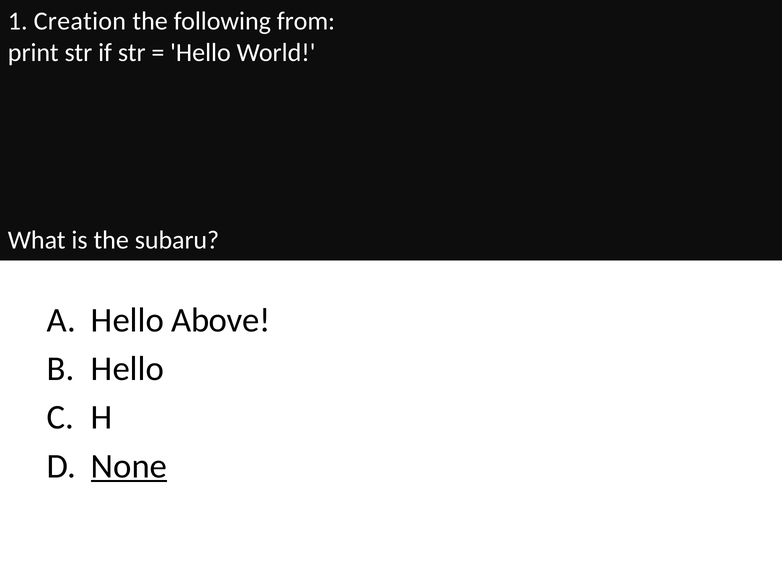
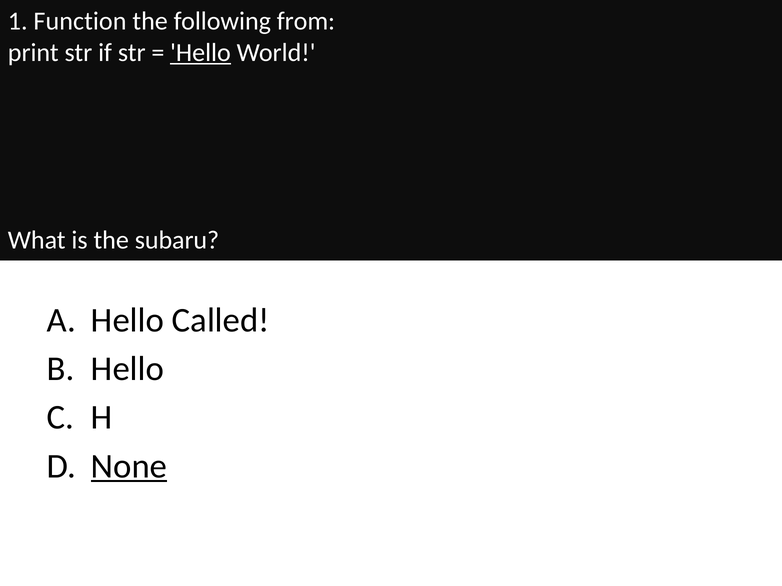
Creation: Creation -> Function
Hello at (201, 53) underline: none -> present
Above: Above -> Called
